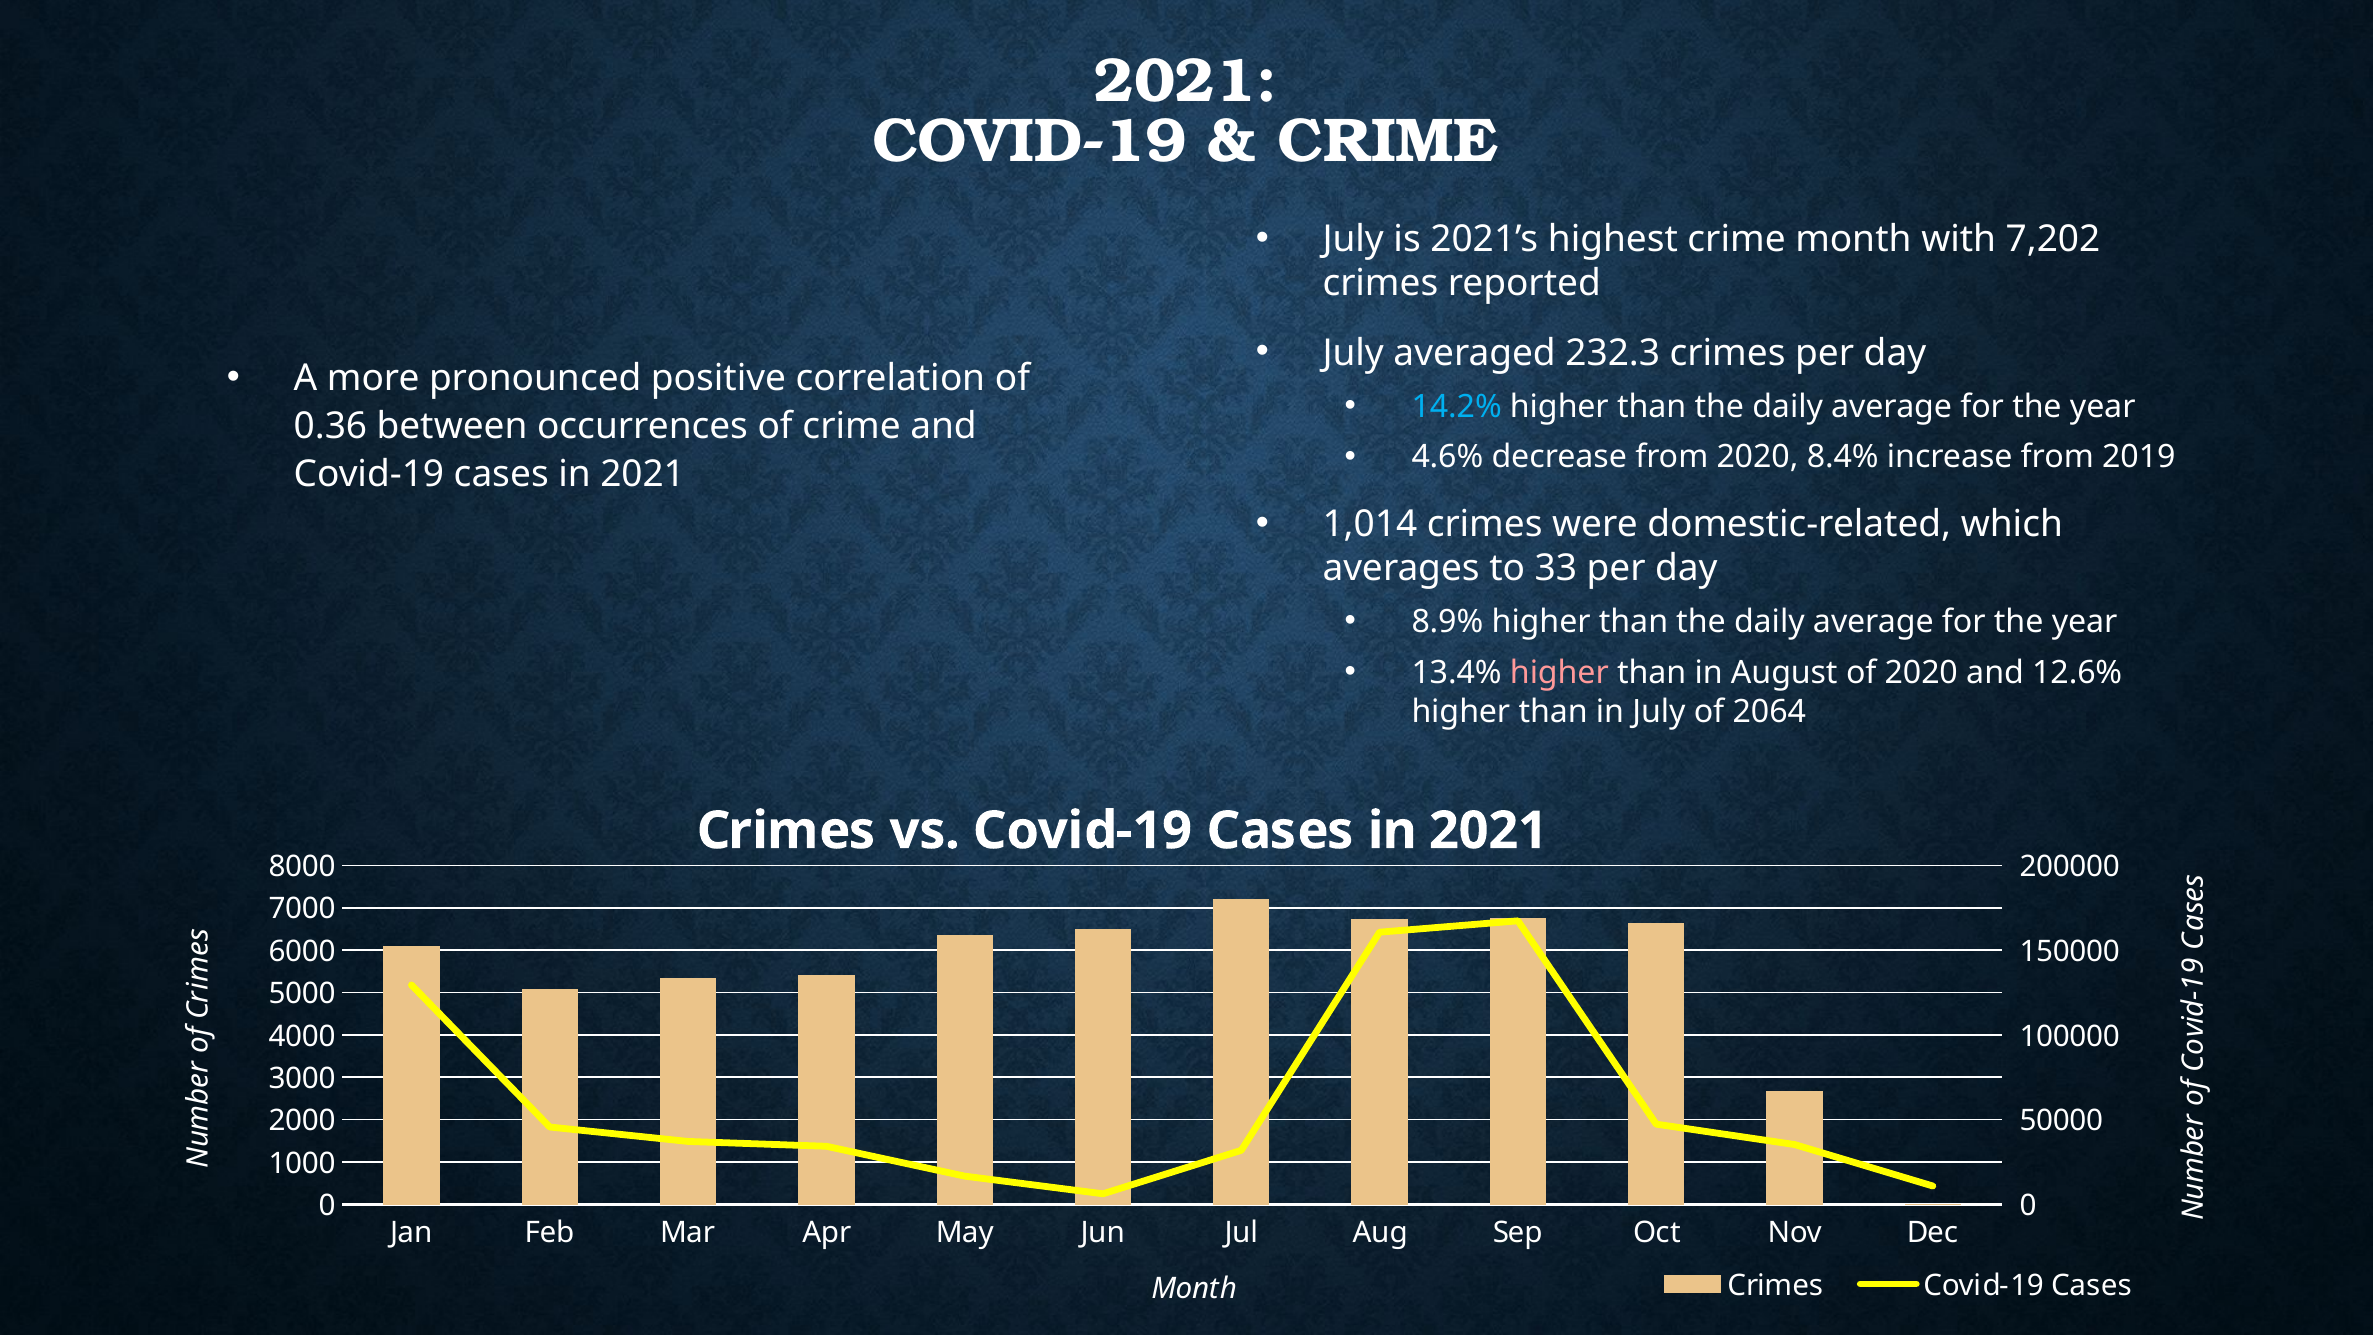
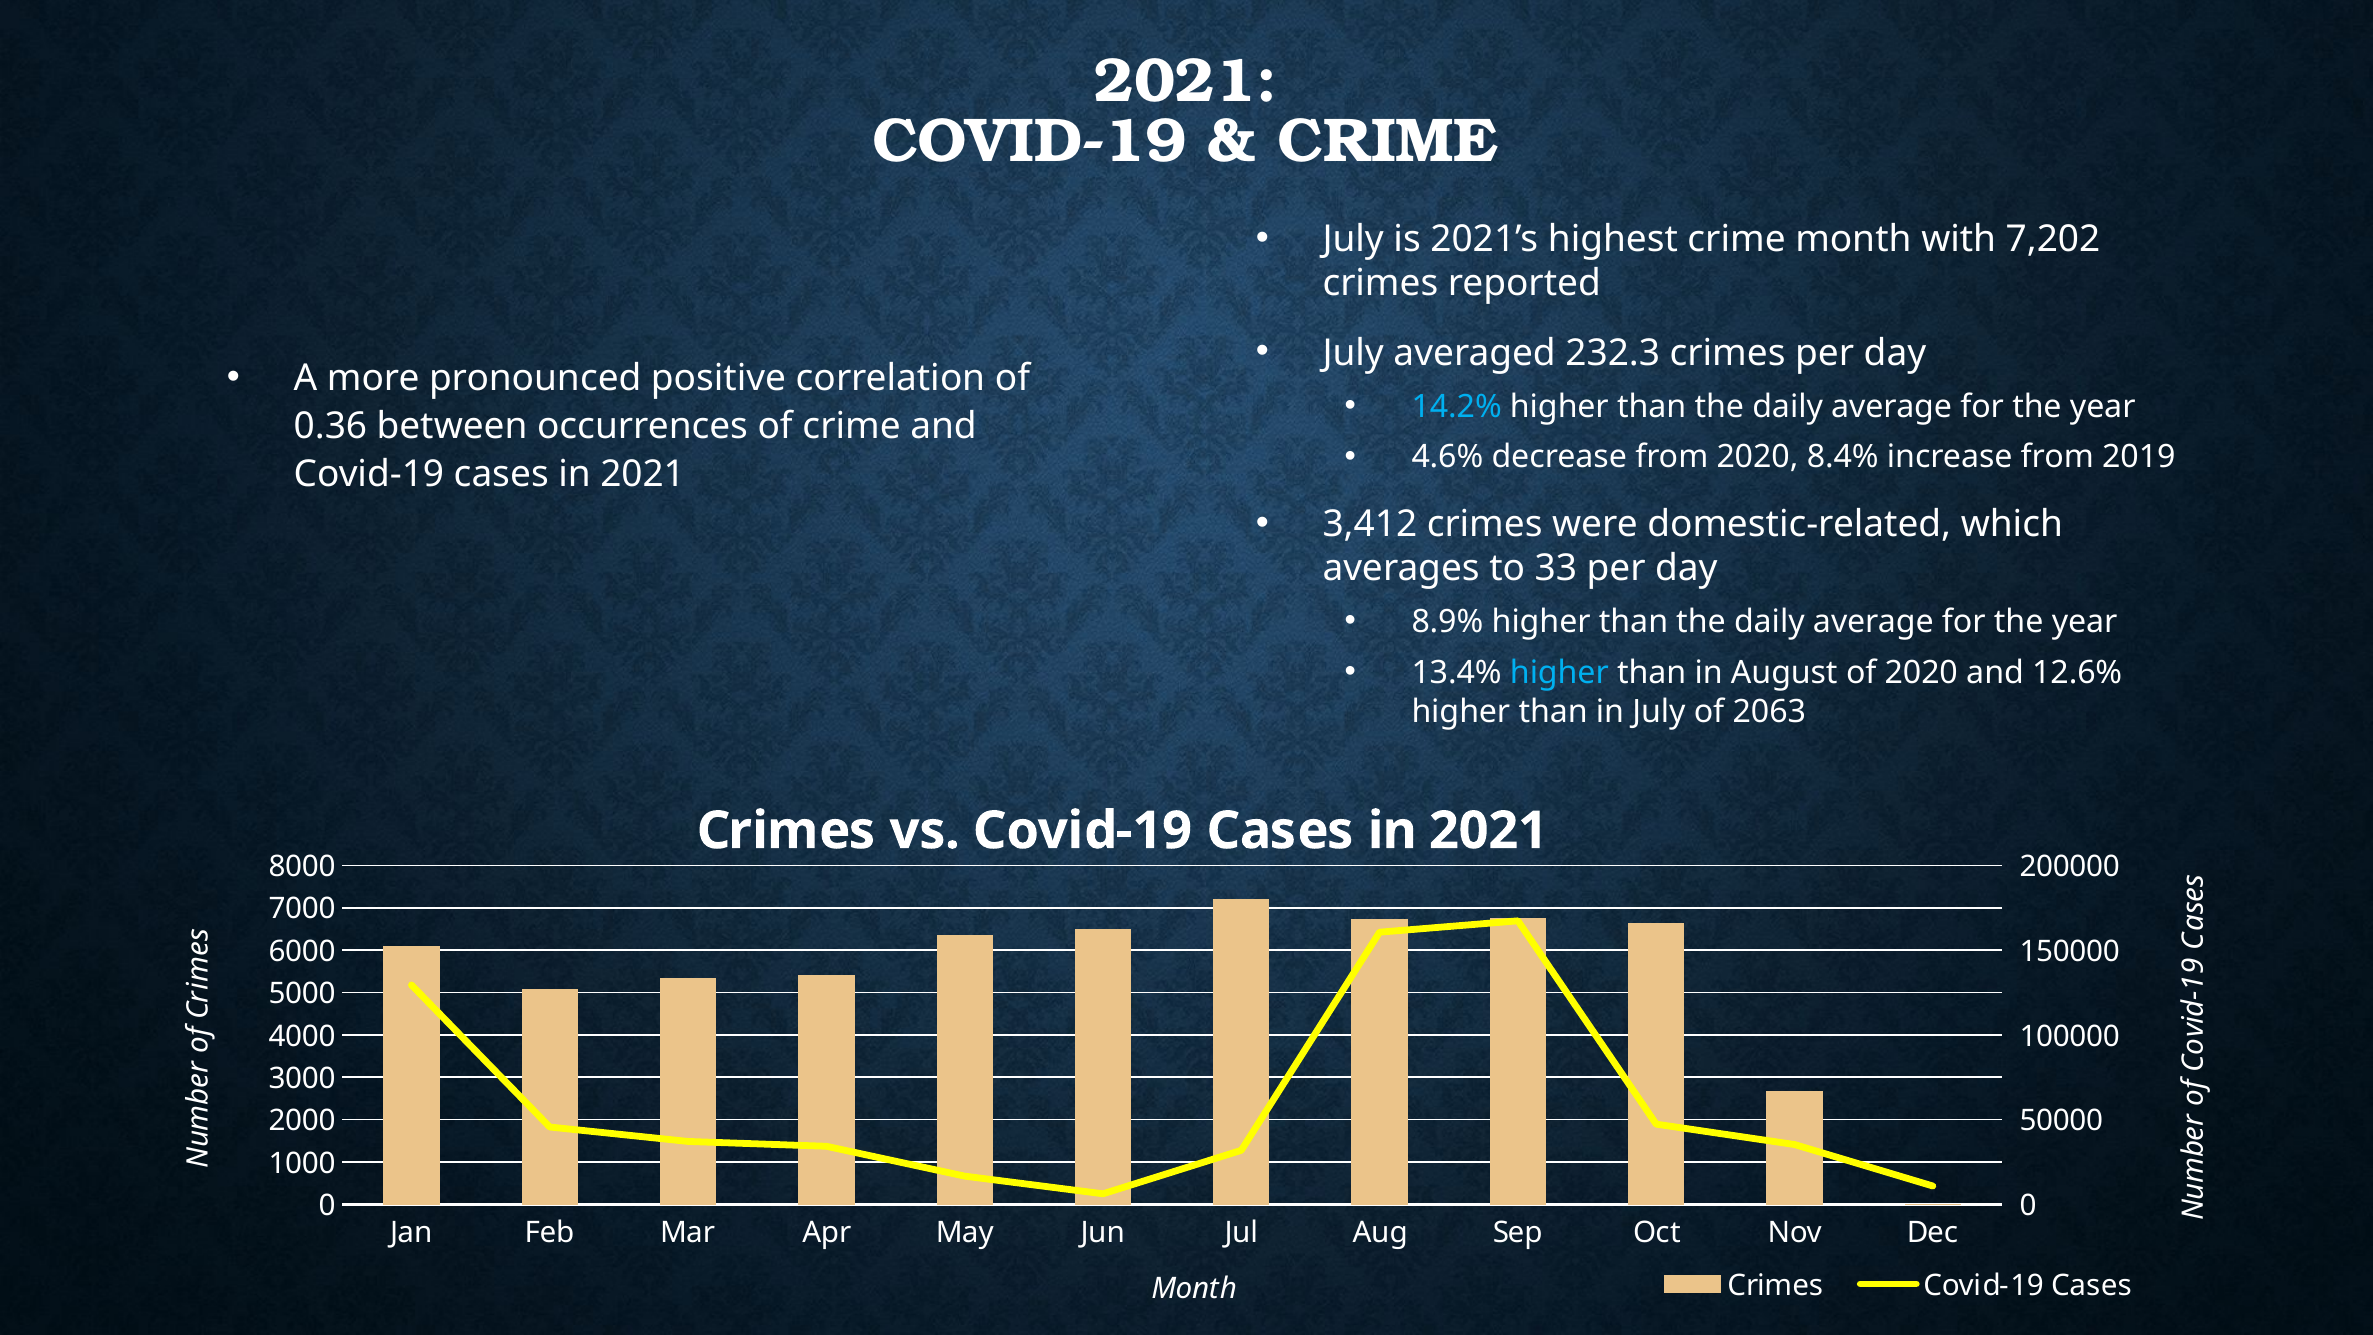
1,014: 1,014 -> 3,412
higher at (1559, 673) colour: pink -> light blue
2064: 2064 -> 2063
